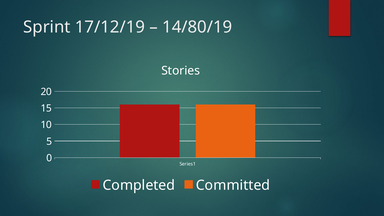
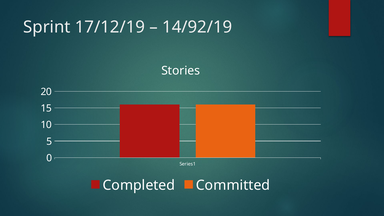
14/80/19: 14/80/19 -> 14/92/19
